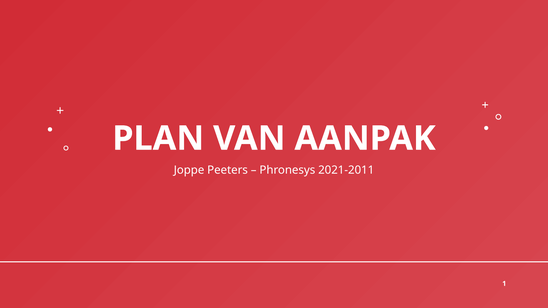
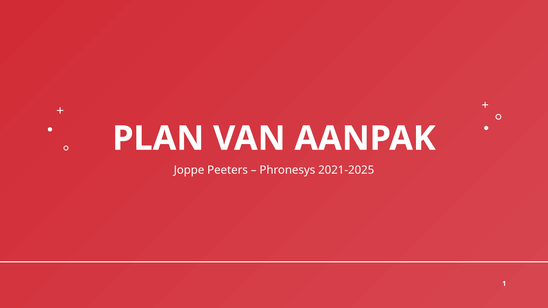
2021-2011: 2021-2011 -> 2021-2025
